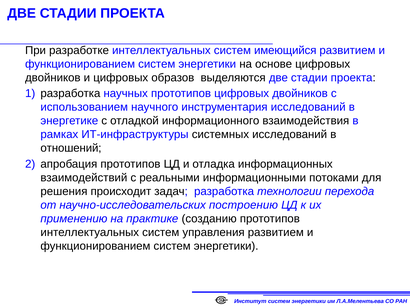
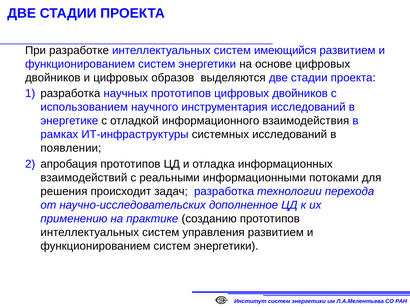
отношений: отношений -> появлении
построению: построению -> дополненное
